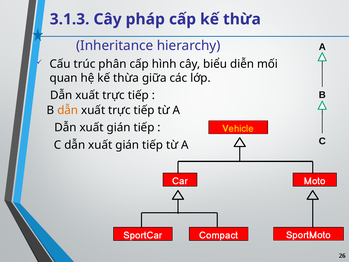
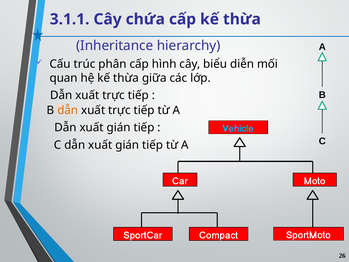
3.1.3: 3.1.3 -> 3.1.1
pháp: pháp -> chứa
Vehicle colour: yellow -> light blue
